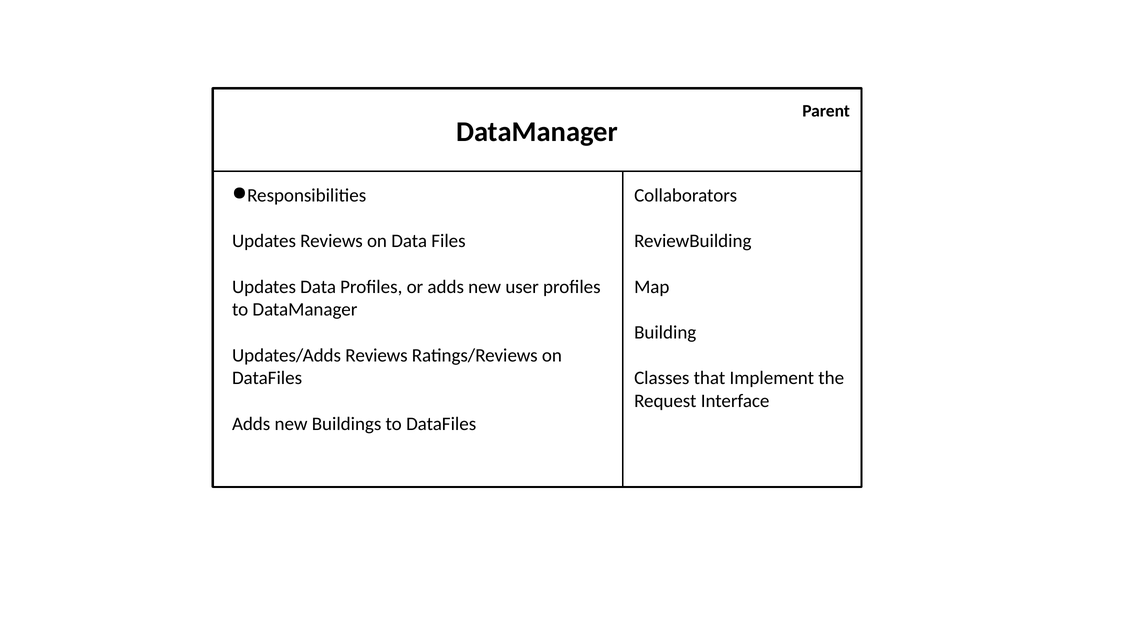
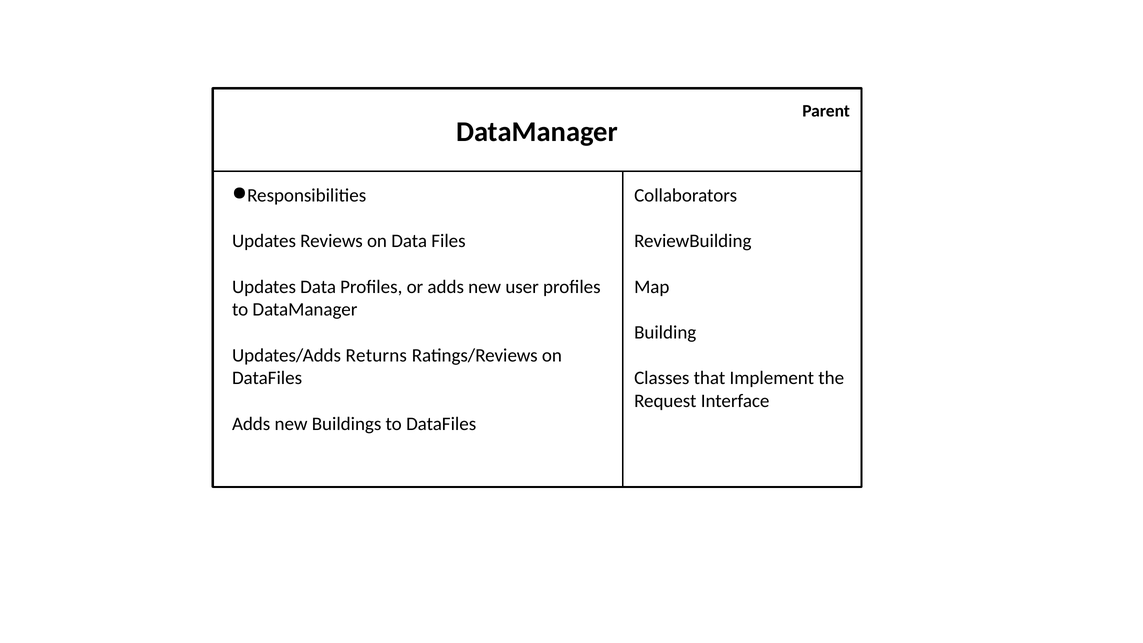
Updates/Adds Reviews: Reviews -> Returns
